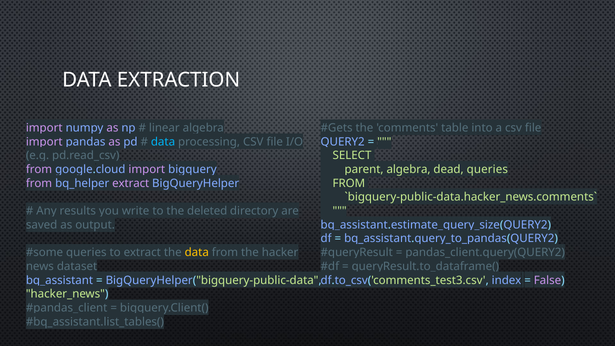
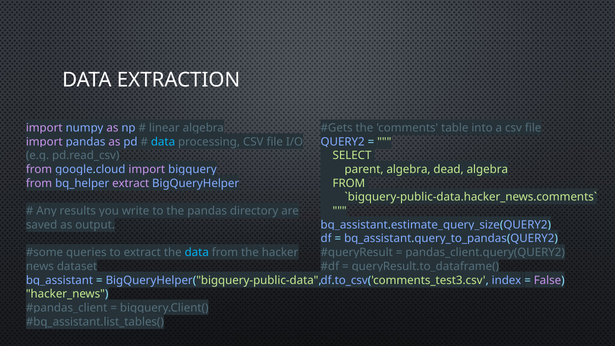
dead queries: queries -> algebra
the deleted: deleted -> pandas
data at (197, 252) colour: yellow -> light blue
